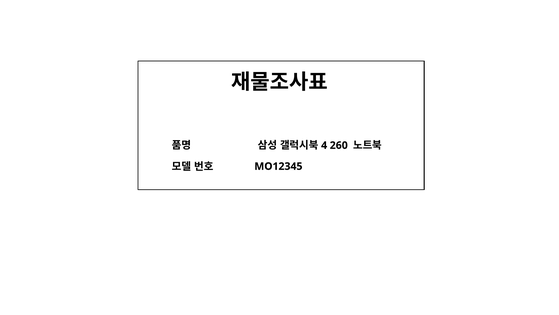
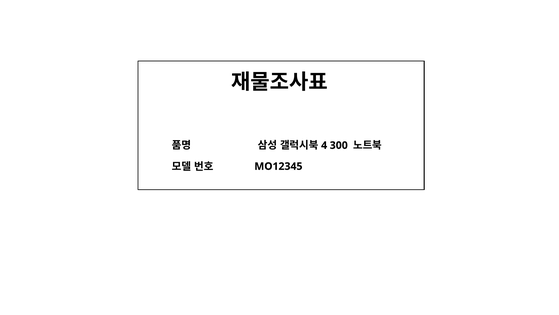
260: 260 -> 300
